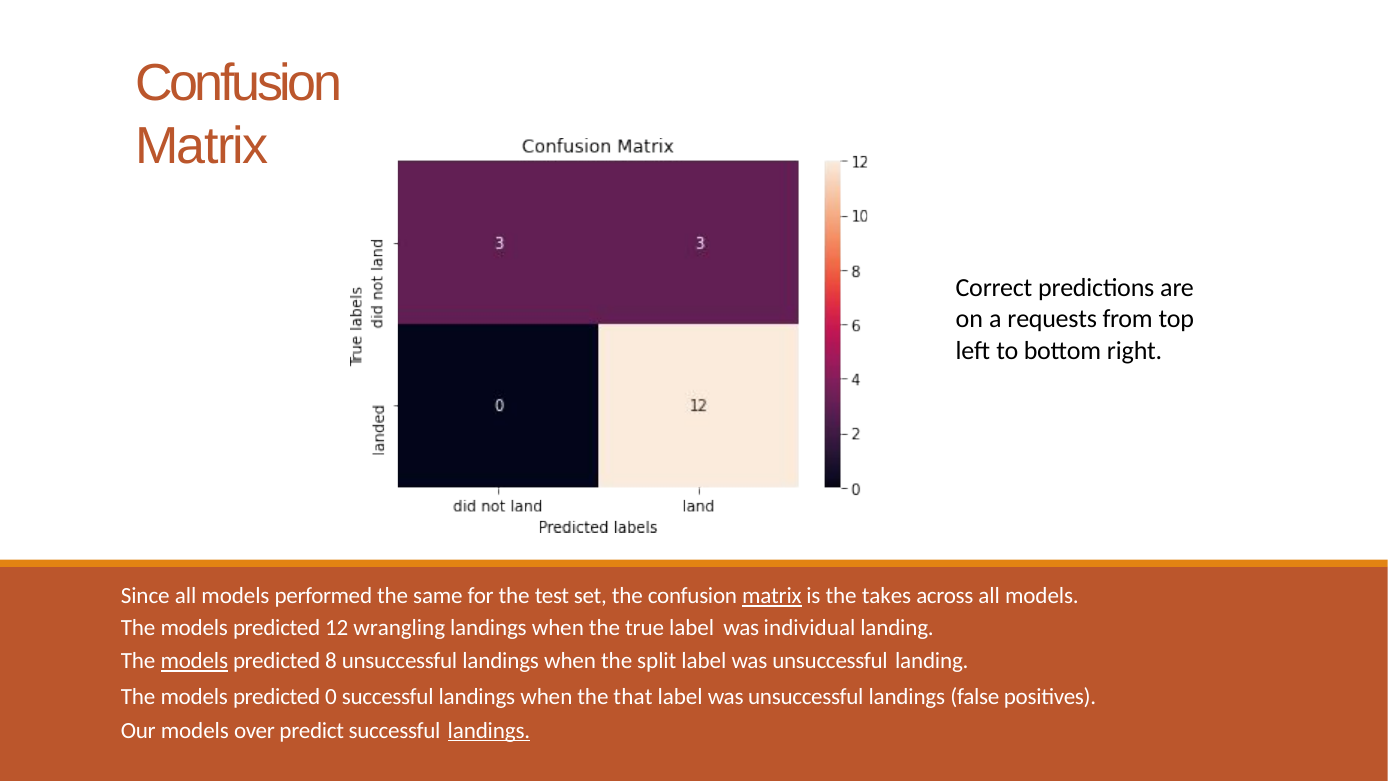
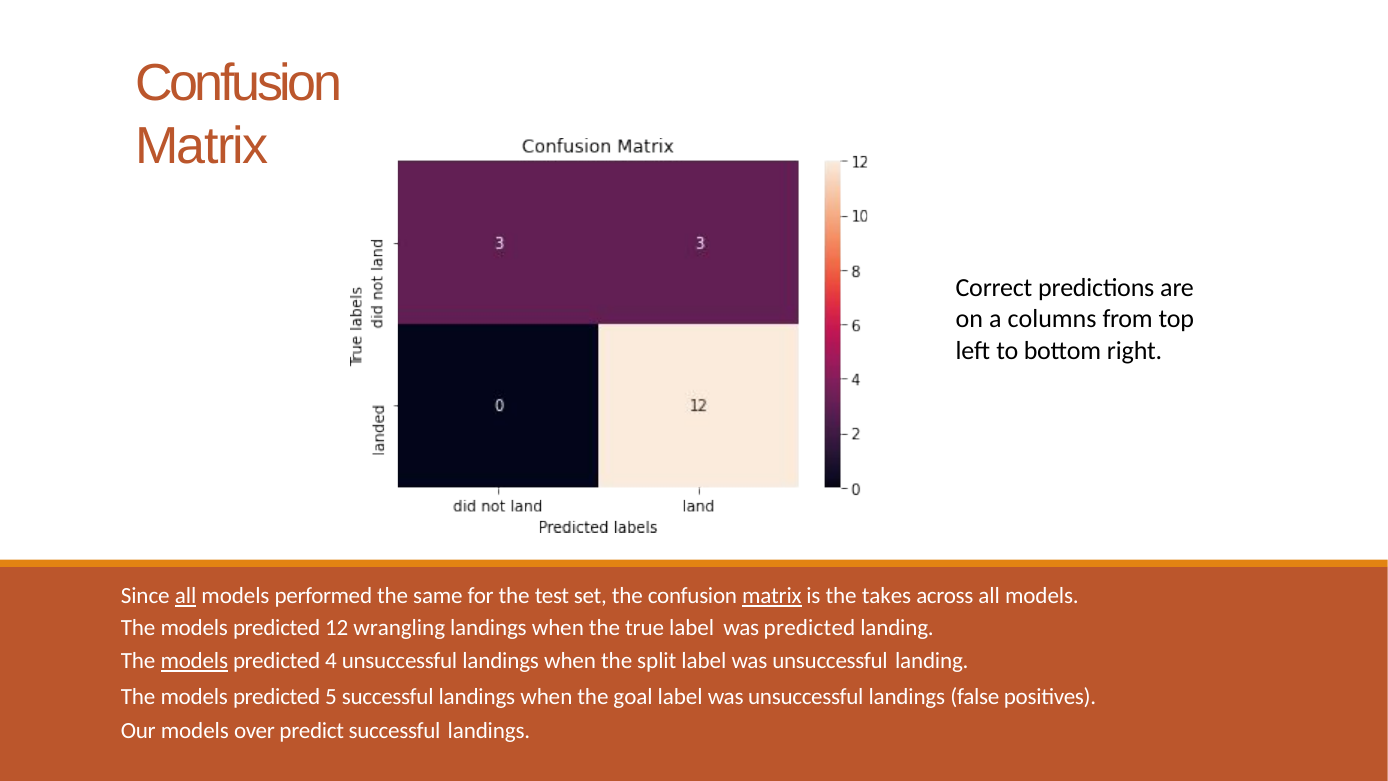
requests: requests -> columns
all at (186, 596) underline: none -> present
was individual: individual -> predicted
8: 8 -> 4
0: 0 -> 5
that: that -> goal
landings at (489, 730) underline: present -> none
